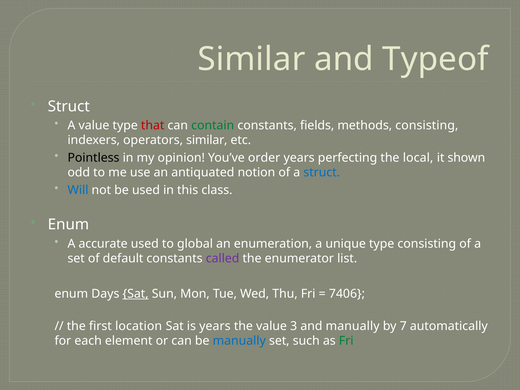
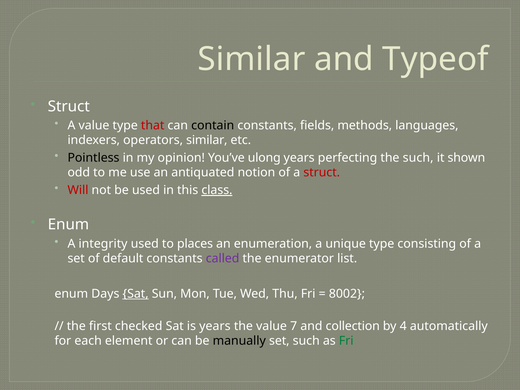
contain colour: green -> black
methods consisting: consisting -> languages
order: order -> ulong
the local: local -> such
struct at (322, 173) colour: blue -> red
Will colour: blue -> red
class underline: none -> present
accurate: accurate -> integrity
global: global -> places
7406: 7406 -> 8002
location: location -> checked
3: 3 -> 7
and manually: manually -> collection
7: 7 -> 4
manually at (239, 341) colour: blue -> black
